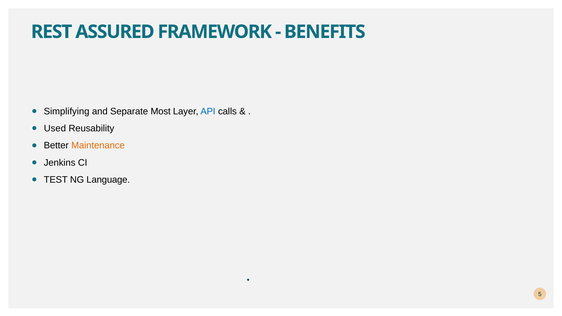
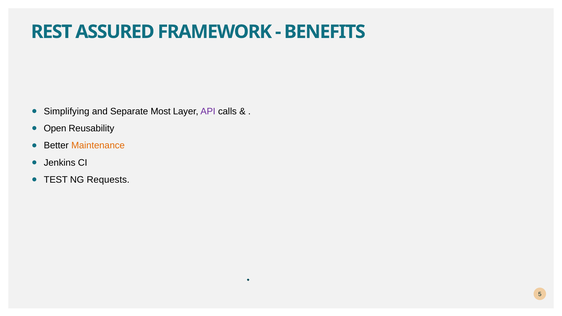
API colour: blue -> purple
Used: Used -> Open
Language: Language -> Requests
